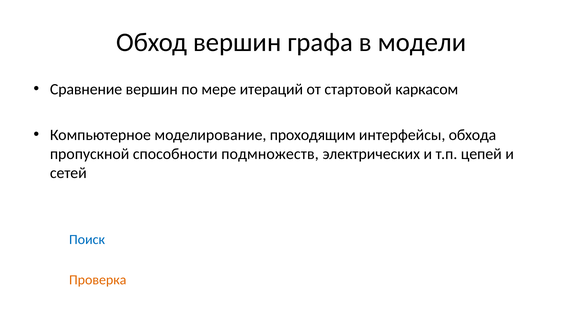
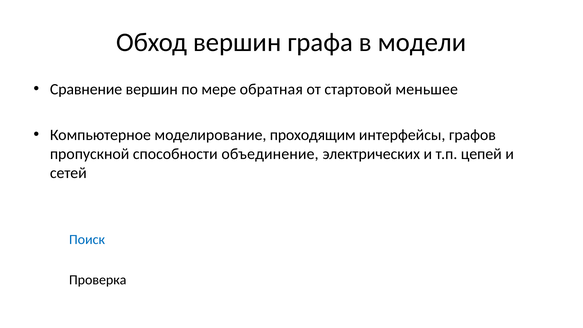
итераций: итераций -> обратная
каркасом: каркасом -> меньшее
интерфейсы обхода: обхода -> графов
подмножеств: подмножеств -> объединение
Проверка colour: orange -> black
